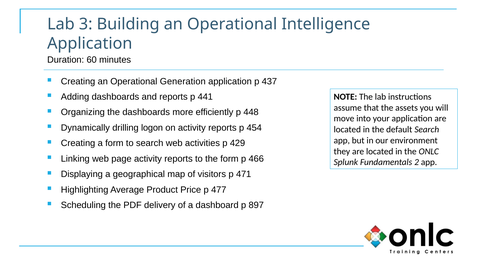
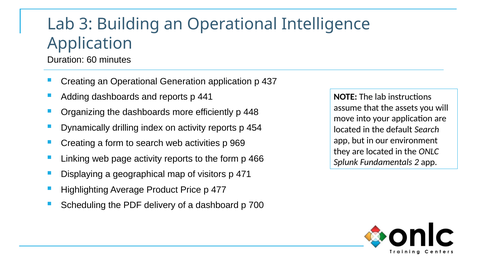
logon: logon -> index
429: 429 -> 969
897: 897 -> 700
